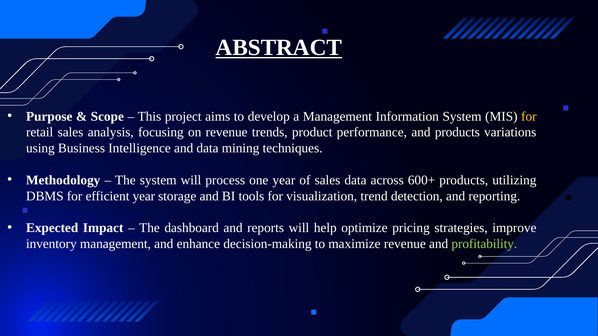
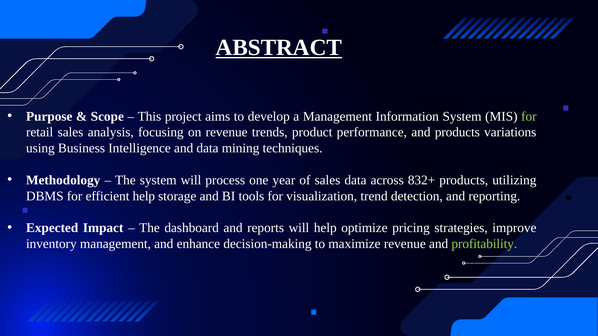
for at (529, 116) colour: yellow -> light green
600+: 600+ -> 832+
efficient year: year -> help
